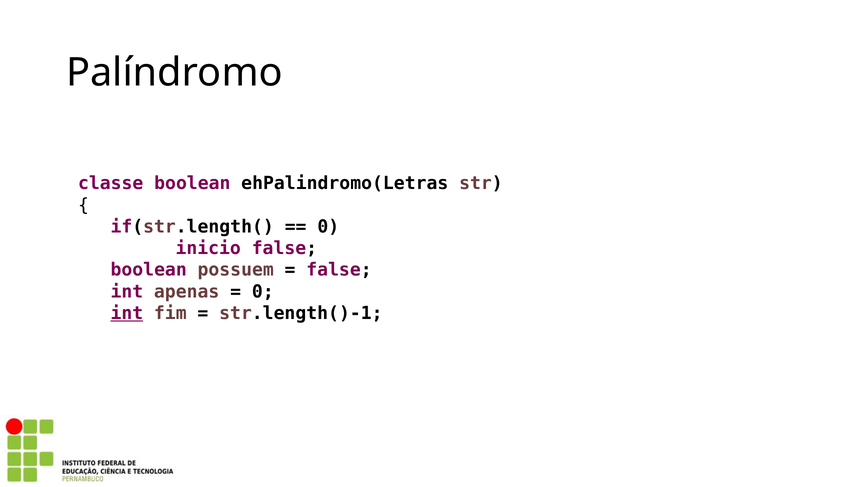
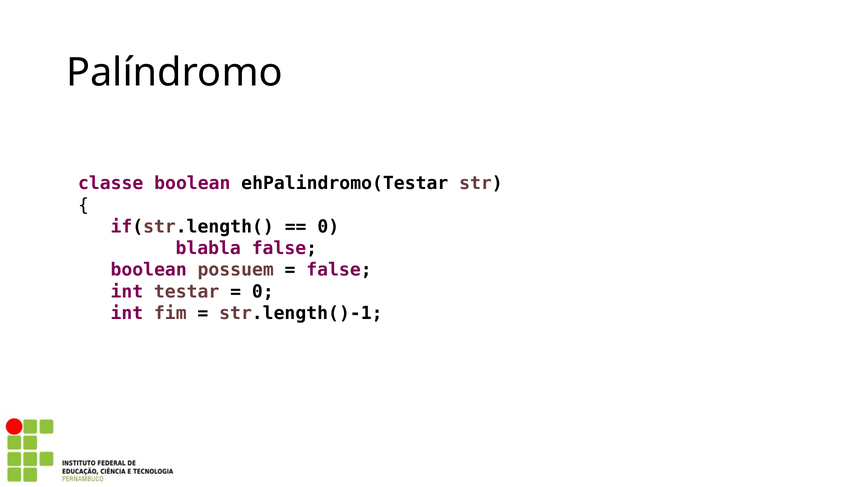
ehPalindromo(Letras: ehPalindromo(Letras -> ehPalindromo(Testar
inicio: inicio -> blabla
apenas: apenas -> testar
int at (127, 314) underline: present -> none
